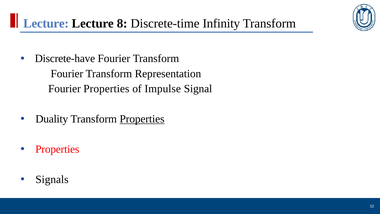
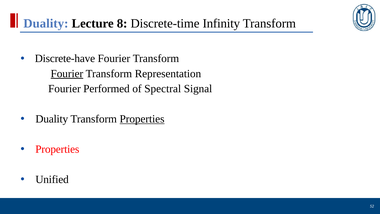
Lecture at (46, 23): Lecture -> Duality
Fourier at (67, 74) underline: none -> present
Fourier Properties: Properties -> Performed
Impulse: Impulse -> Spectral
Signals: Signals -> Unified
